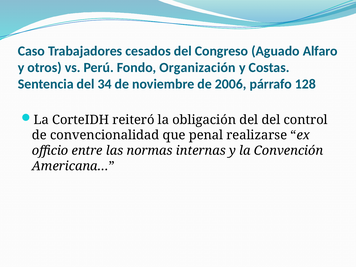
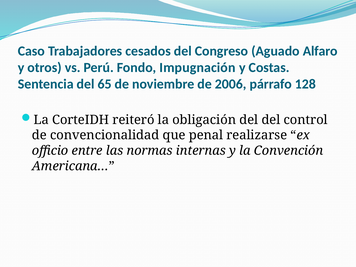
Organización: Organización -> Impugnación
34: 34 -> 65
